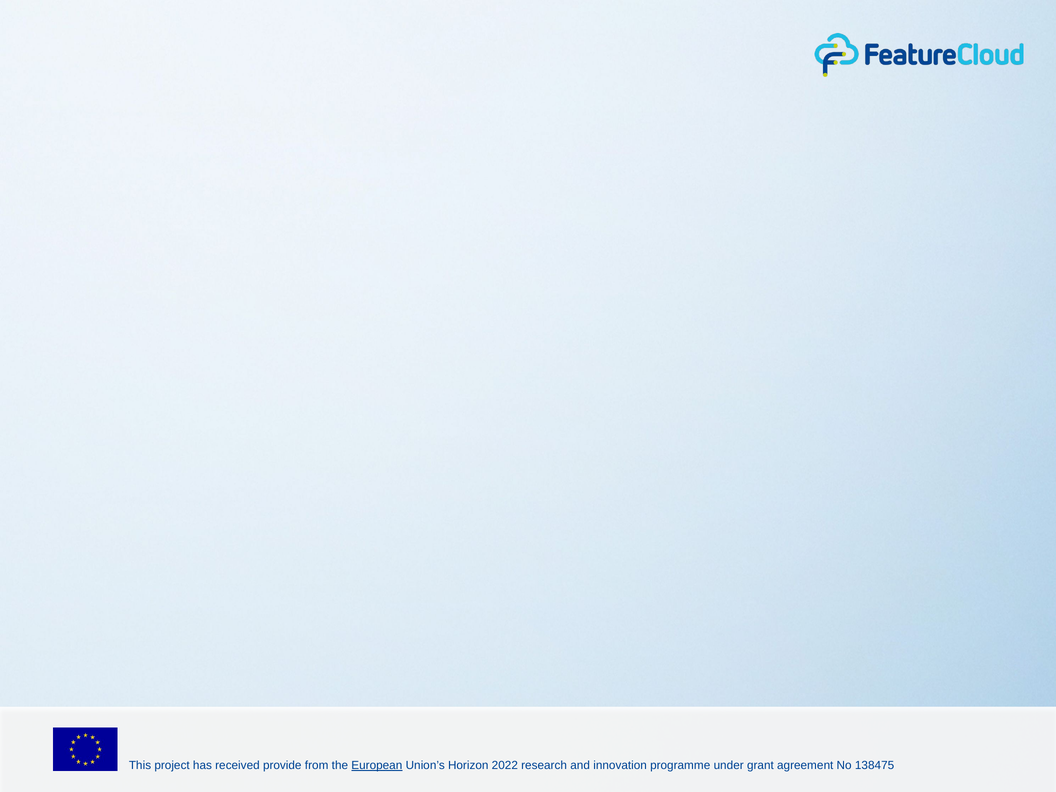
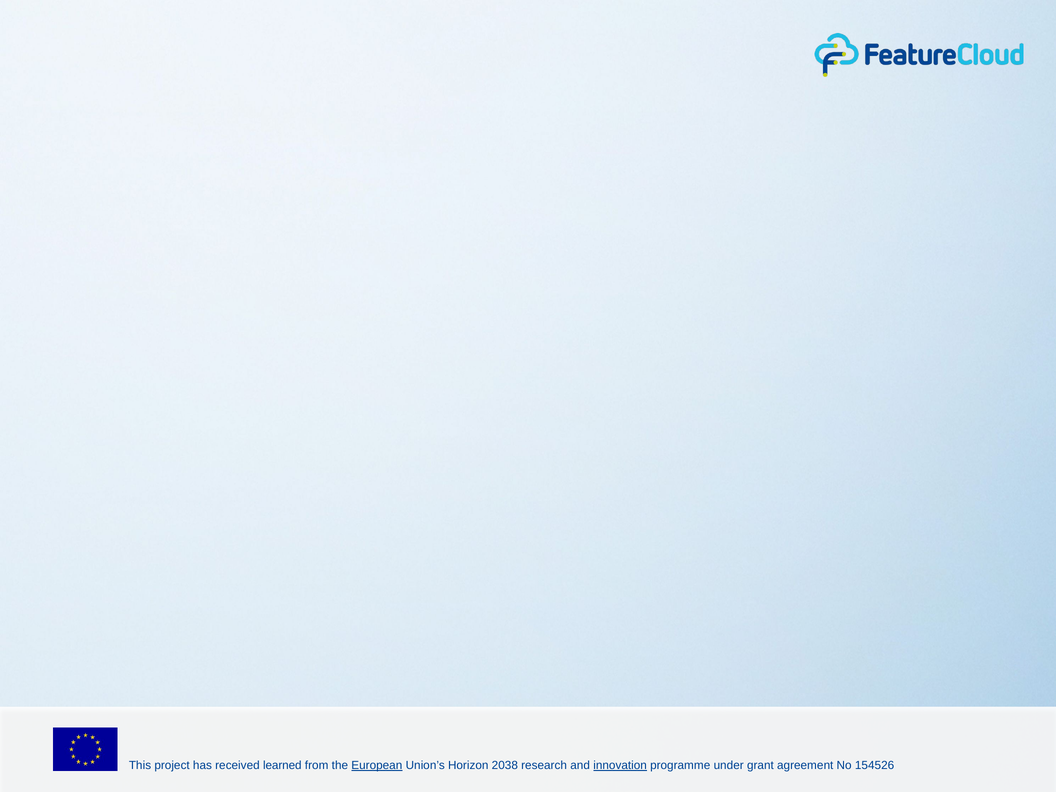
provide: provide -> learned
2022: 2022 -> 2038
innovation underline: none -> present
138475: 138475 -> 154526
